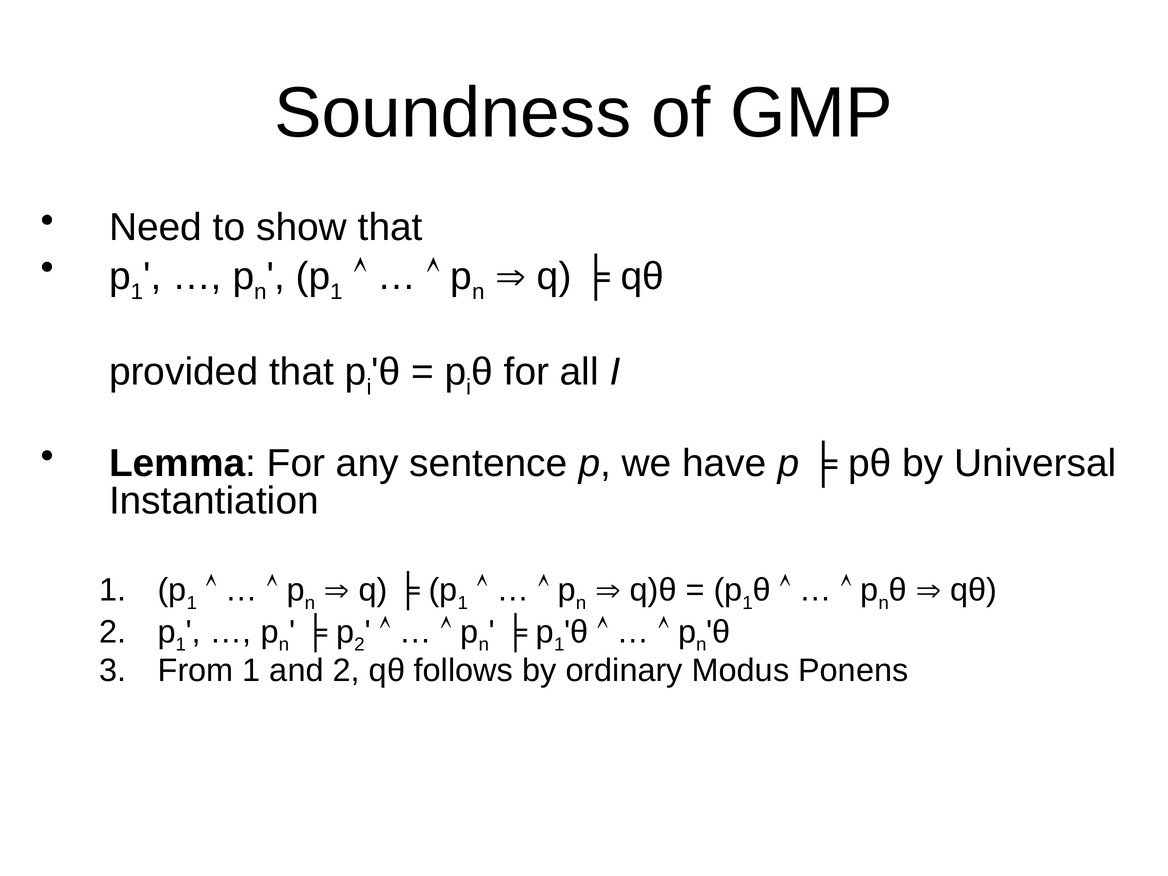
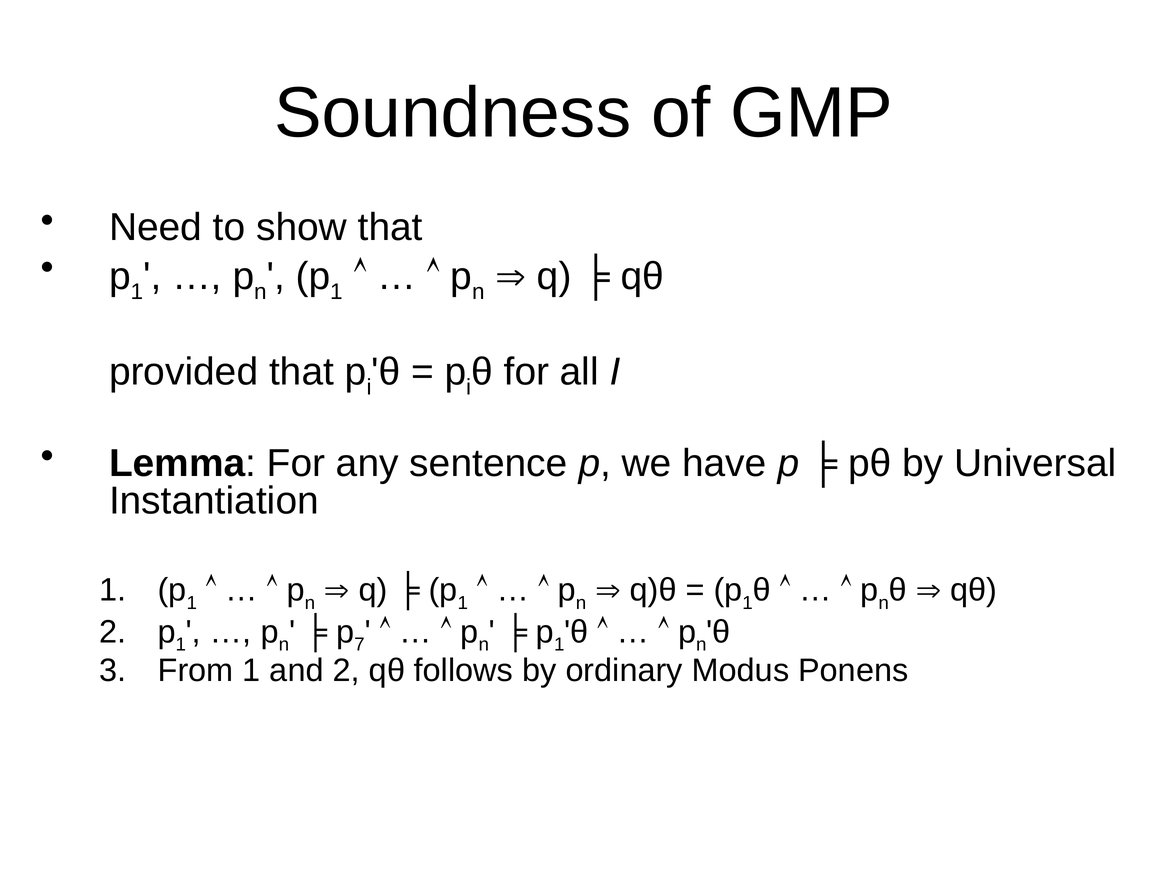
p 2: 2 -> 7
